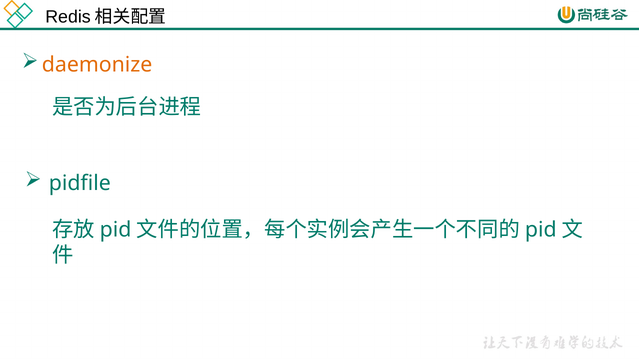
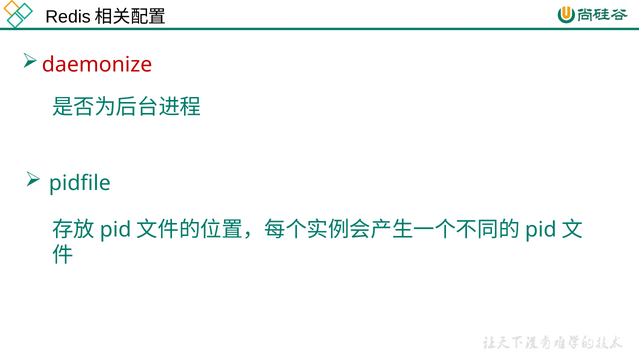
daemonize colour: orange -> red
